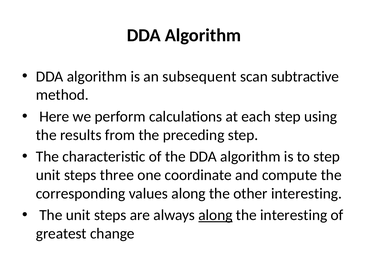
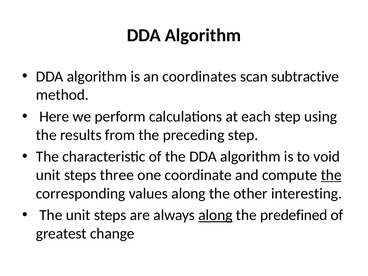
subsequent: subsequent -> coordinates
to step: step -> void
the at (331, 175) underline: none -> present
the interesting: interesting -> predefined
